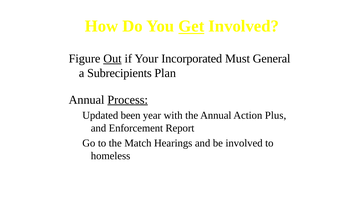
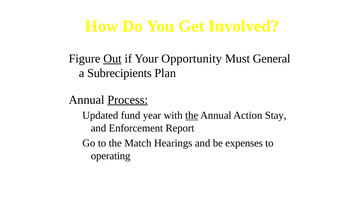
Get underline: present -> none
Incorporated: Incorporated -> Opportunity
been: been -> fund
the at (192, 115) underline: none -> present
Plus: Plus -> Stay
be involved: involved -> expenses
homeless: homeless -> operating
